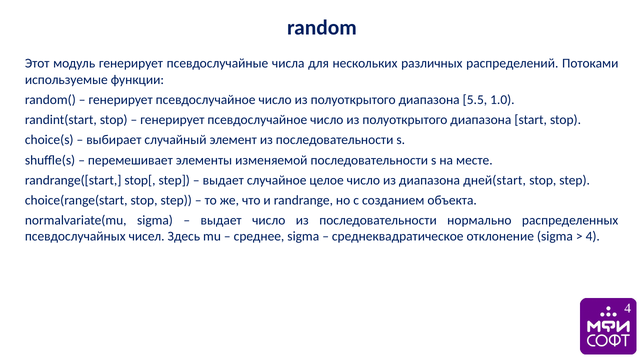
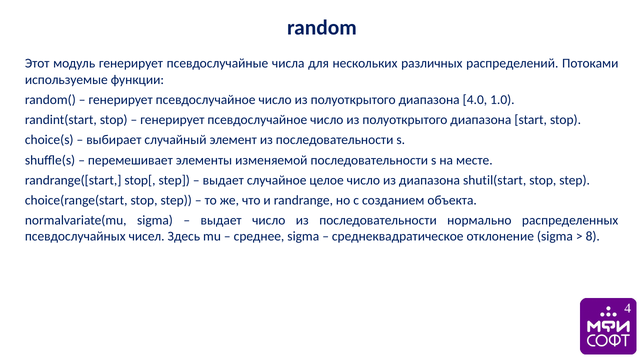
5.5: 5.5 -> 4.0
дней(start: дней(start -> shutil(start
4 at (593, 237): 4 -> 8
